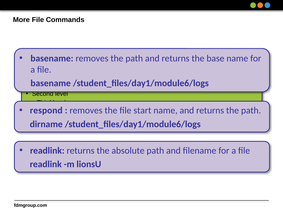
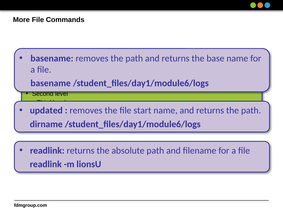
respond: respond -> updated
